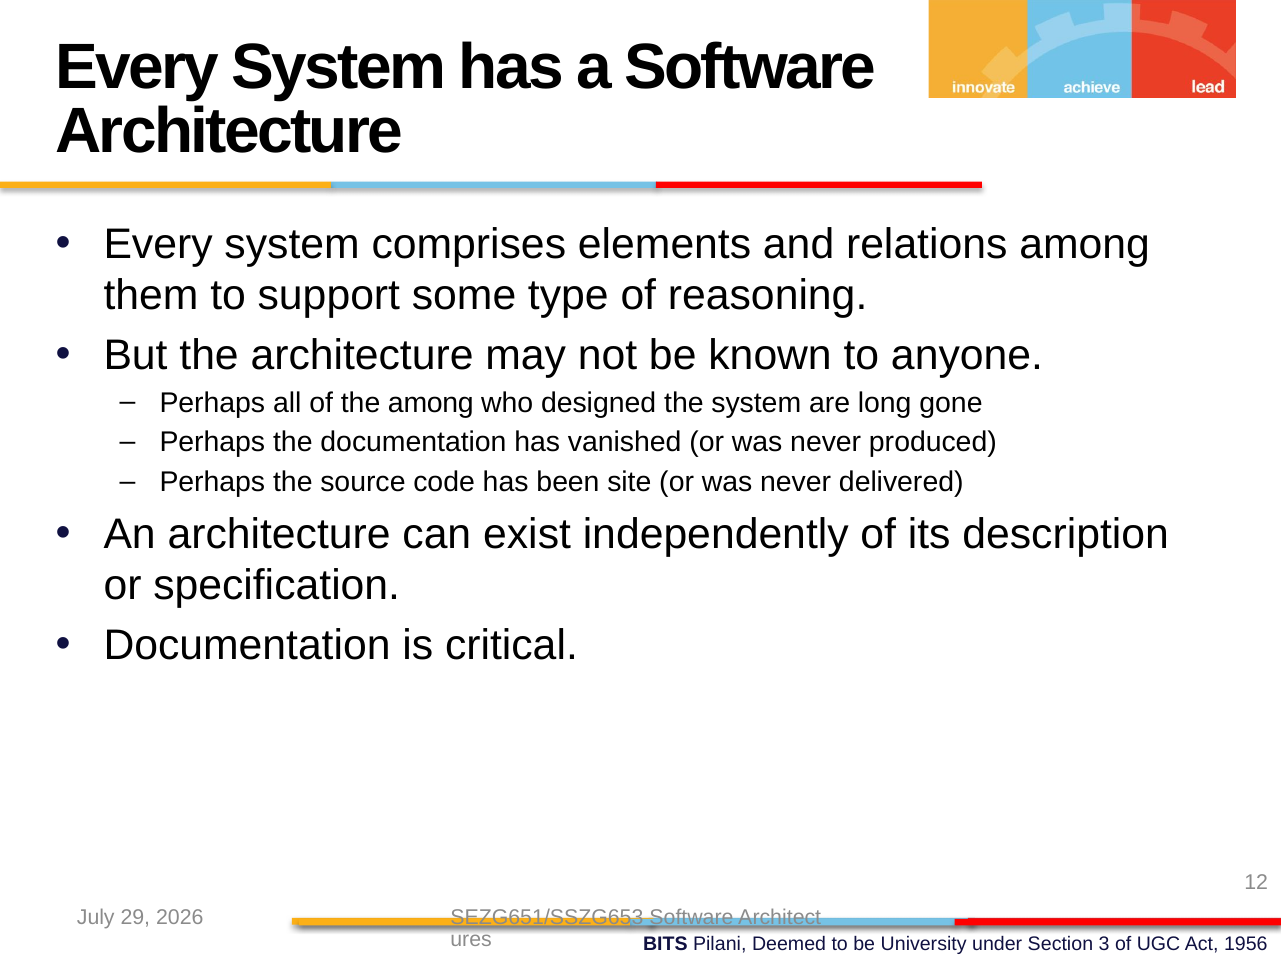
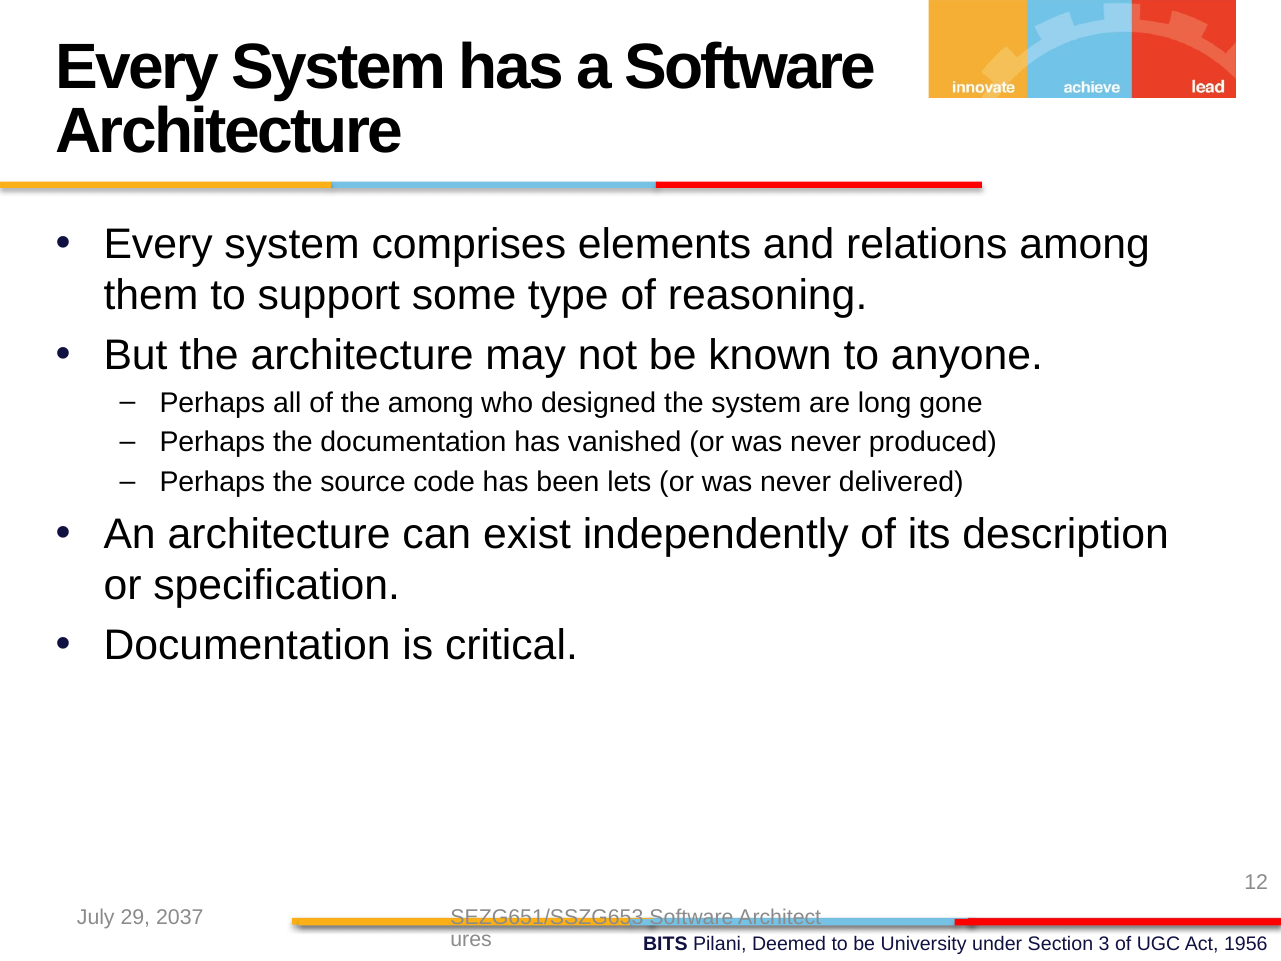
site: site -> lets
2026: 2026 -> 2037
